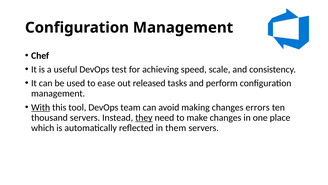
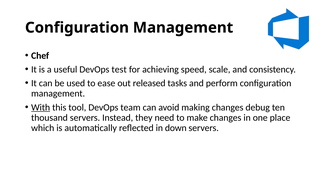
errors: errors -> debug
they underline: present -> none
them: them -> down
